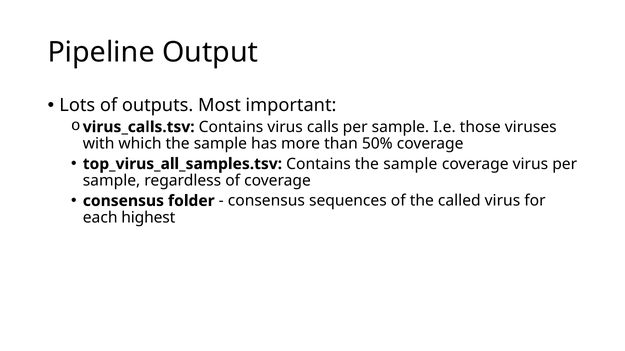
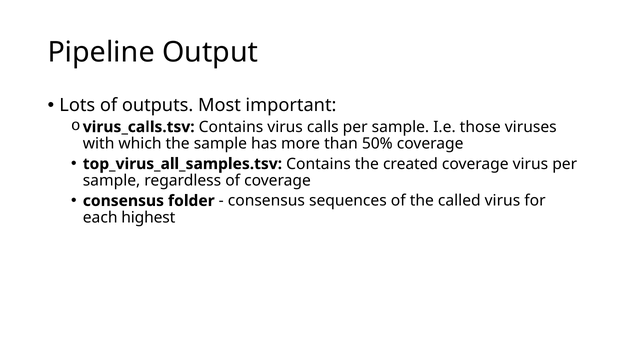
Contains the sample: sample -> created
